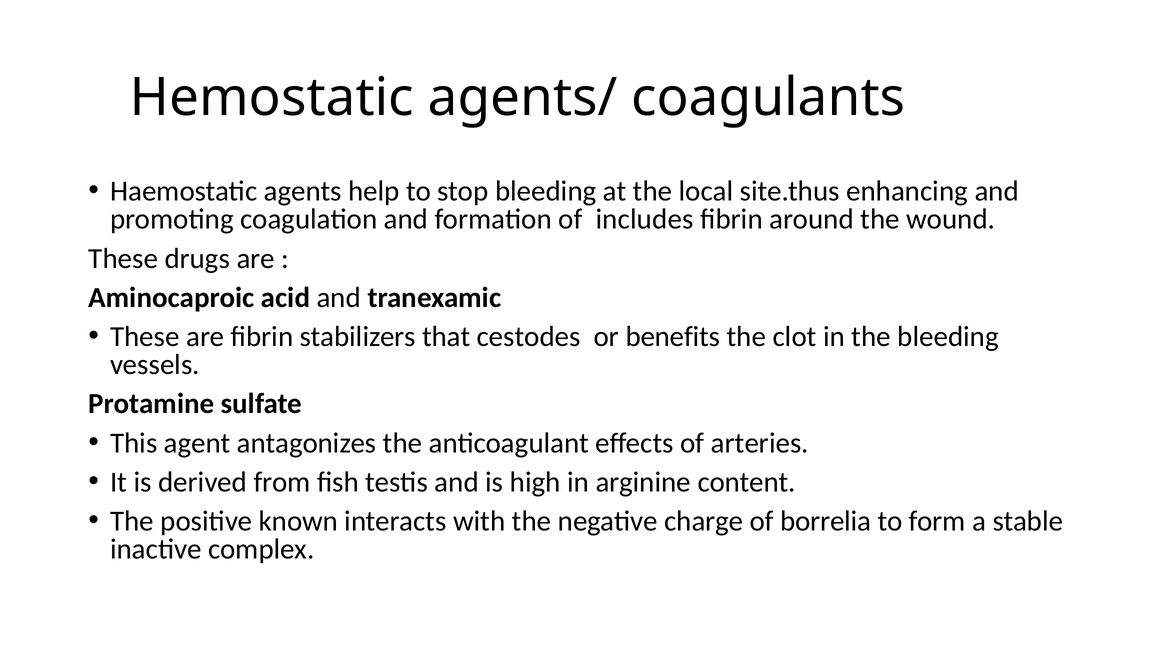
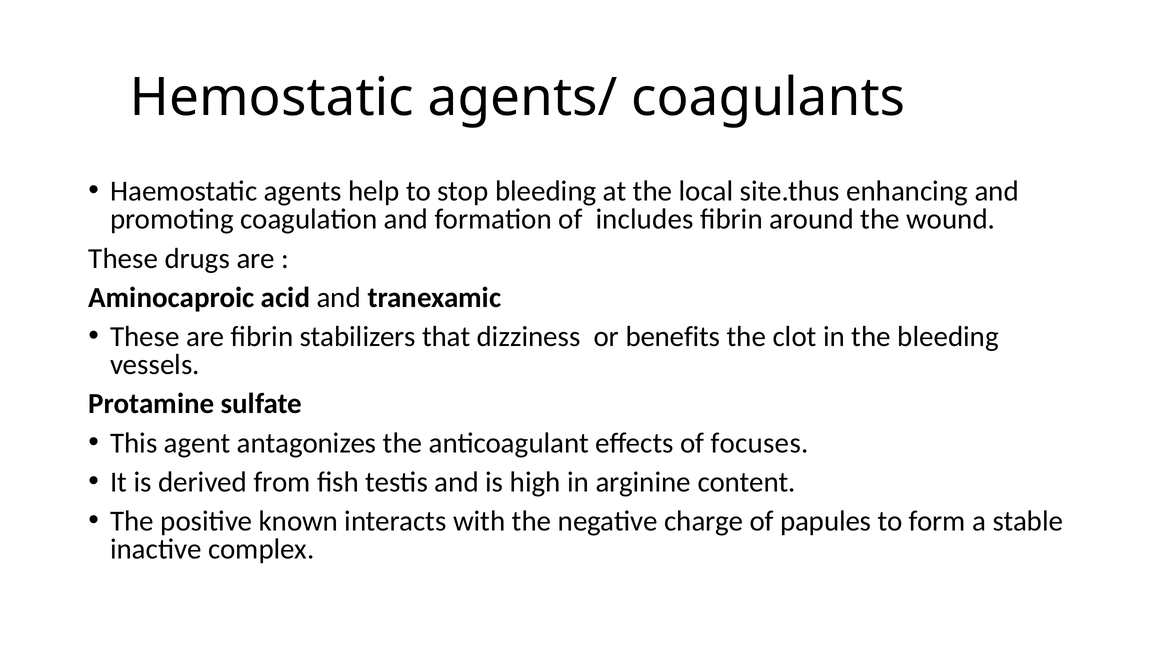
cestodes: cestodes -> dizziness
arteries: arteries -> focuses
borrelia: borrelia -> papules
